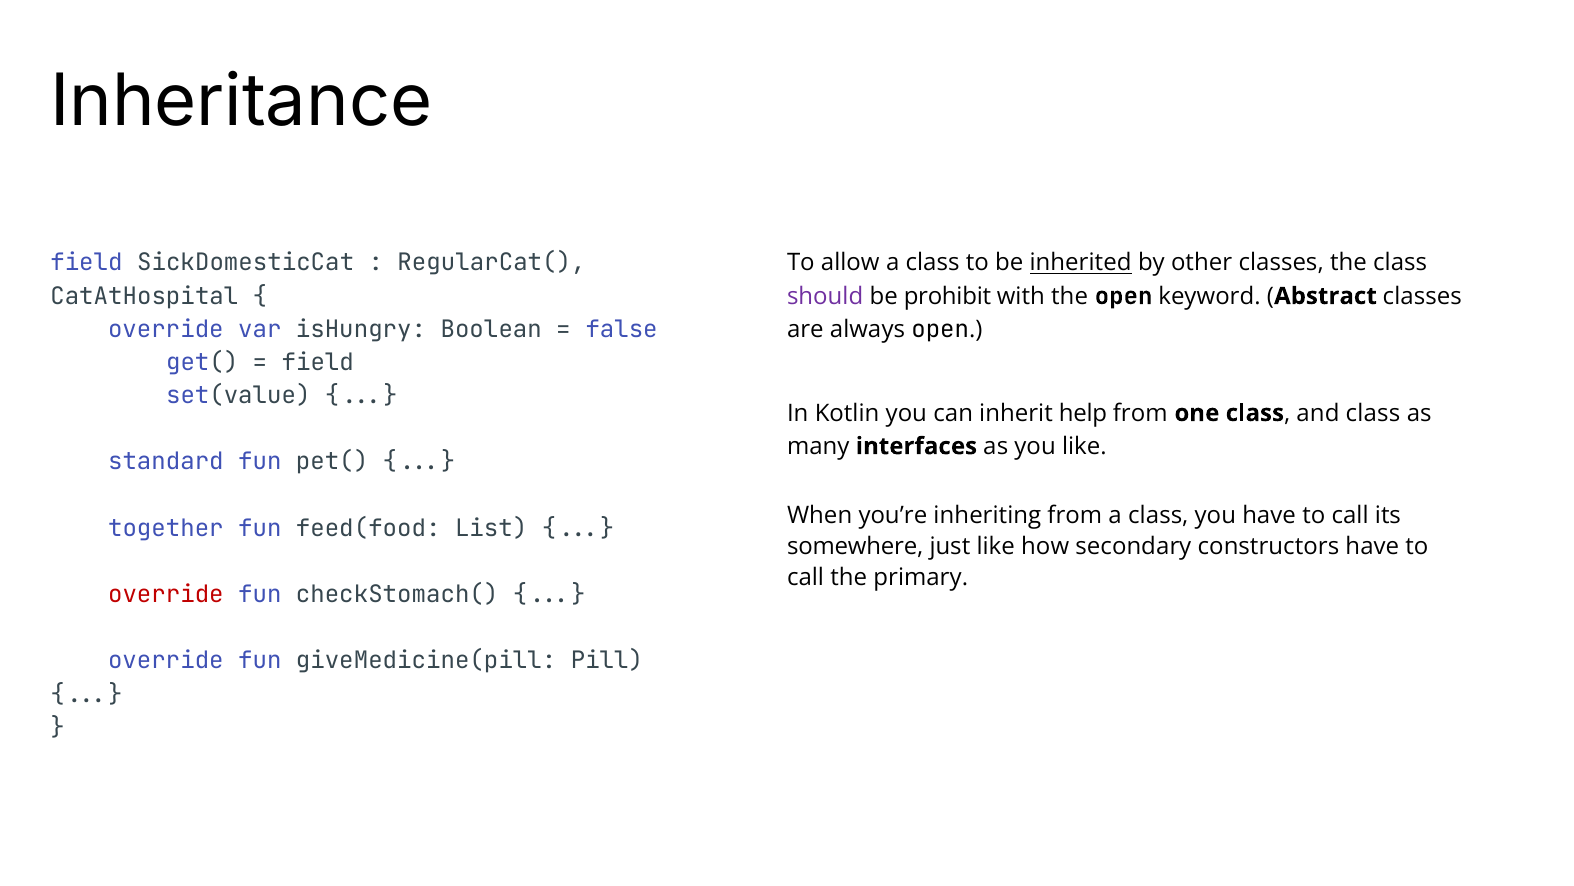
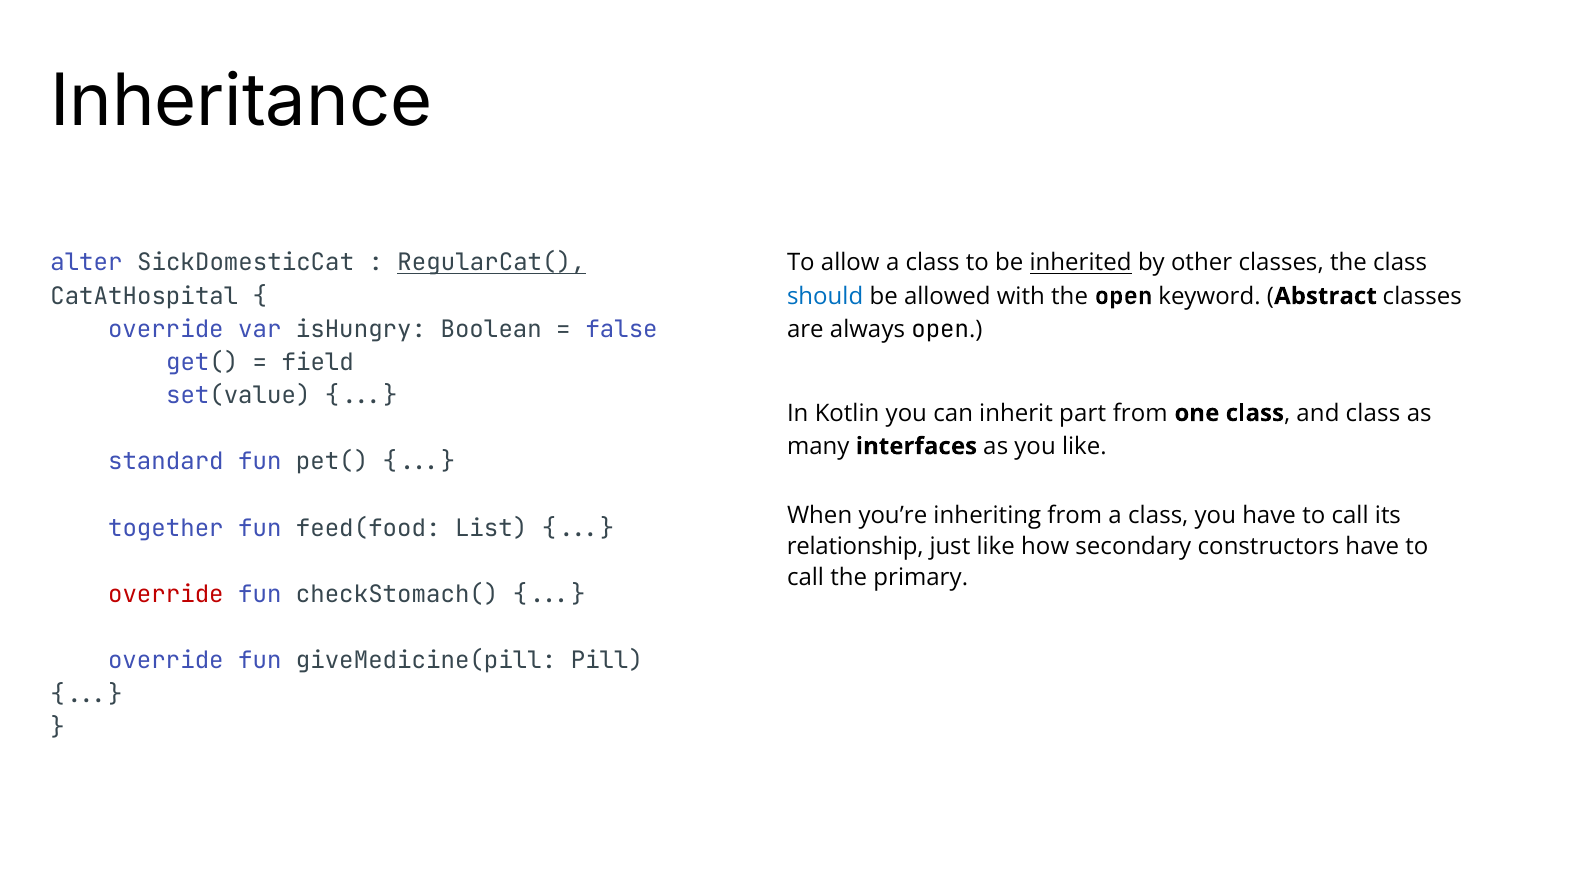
field at (86, 263): field -> alter
RegularCat( underline: none -> present
should colour: purple -> blue
prohibit: prohibit -> allowed
help: help -> part
somewhere: somewhere -> relationship
